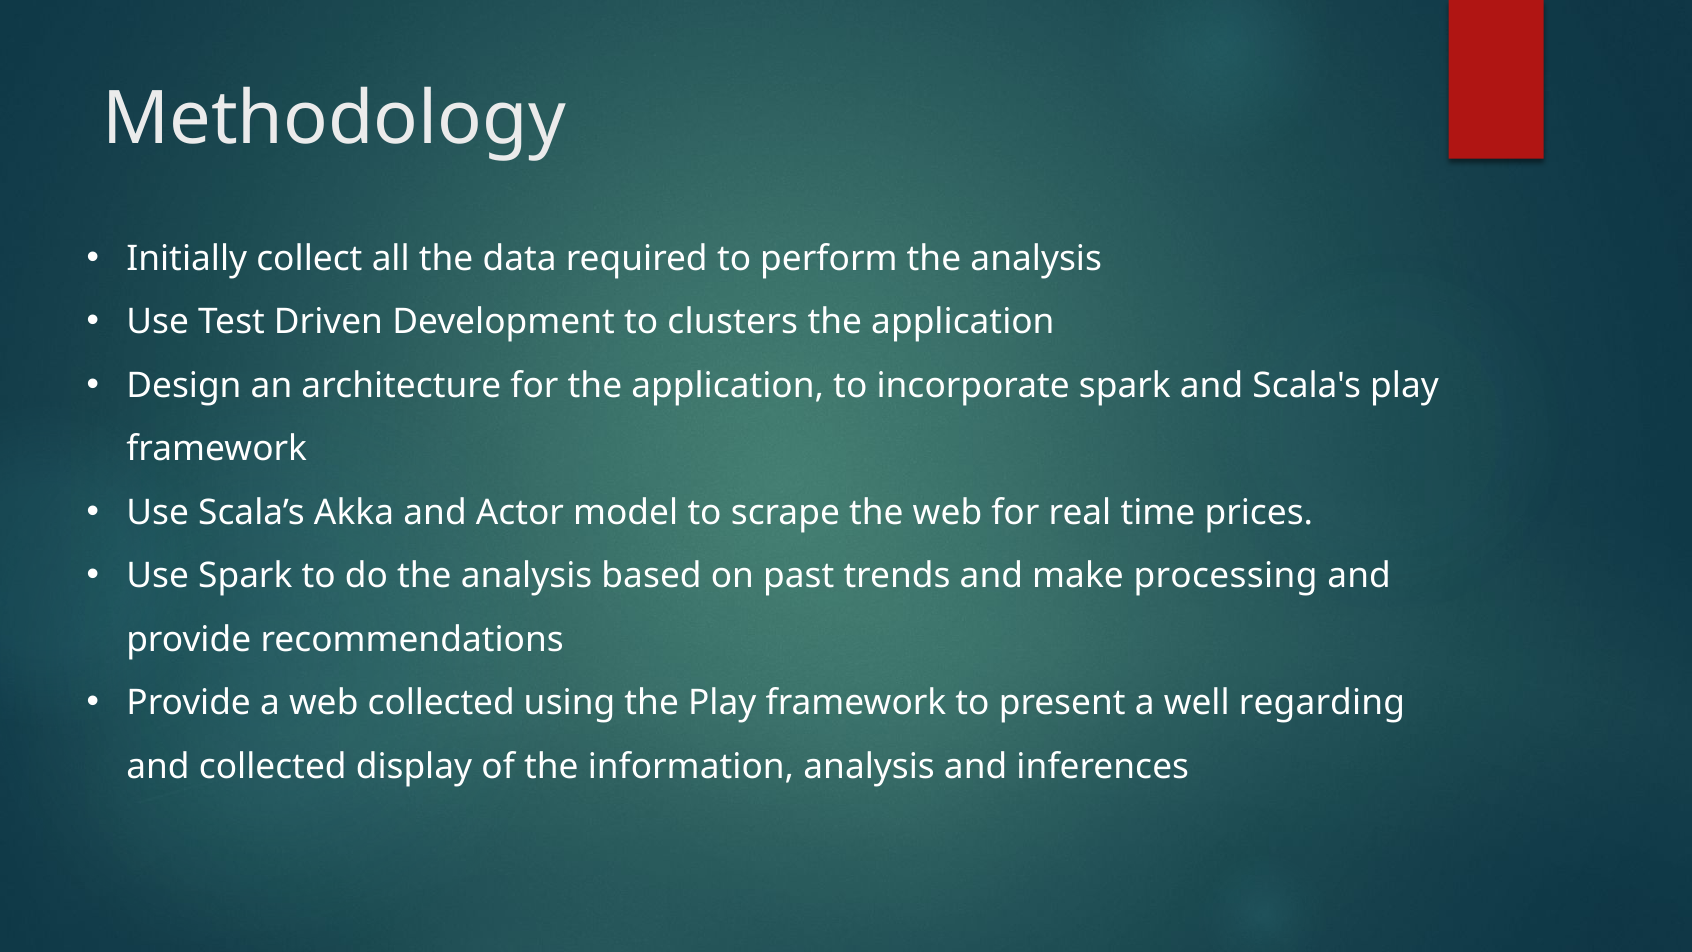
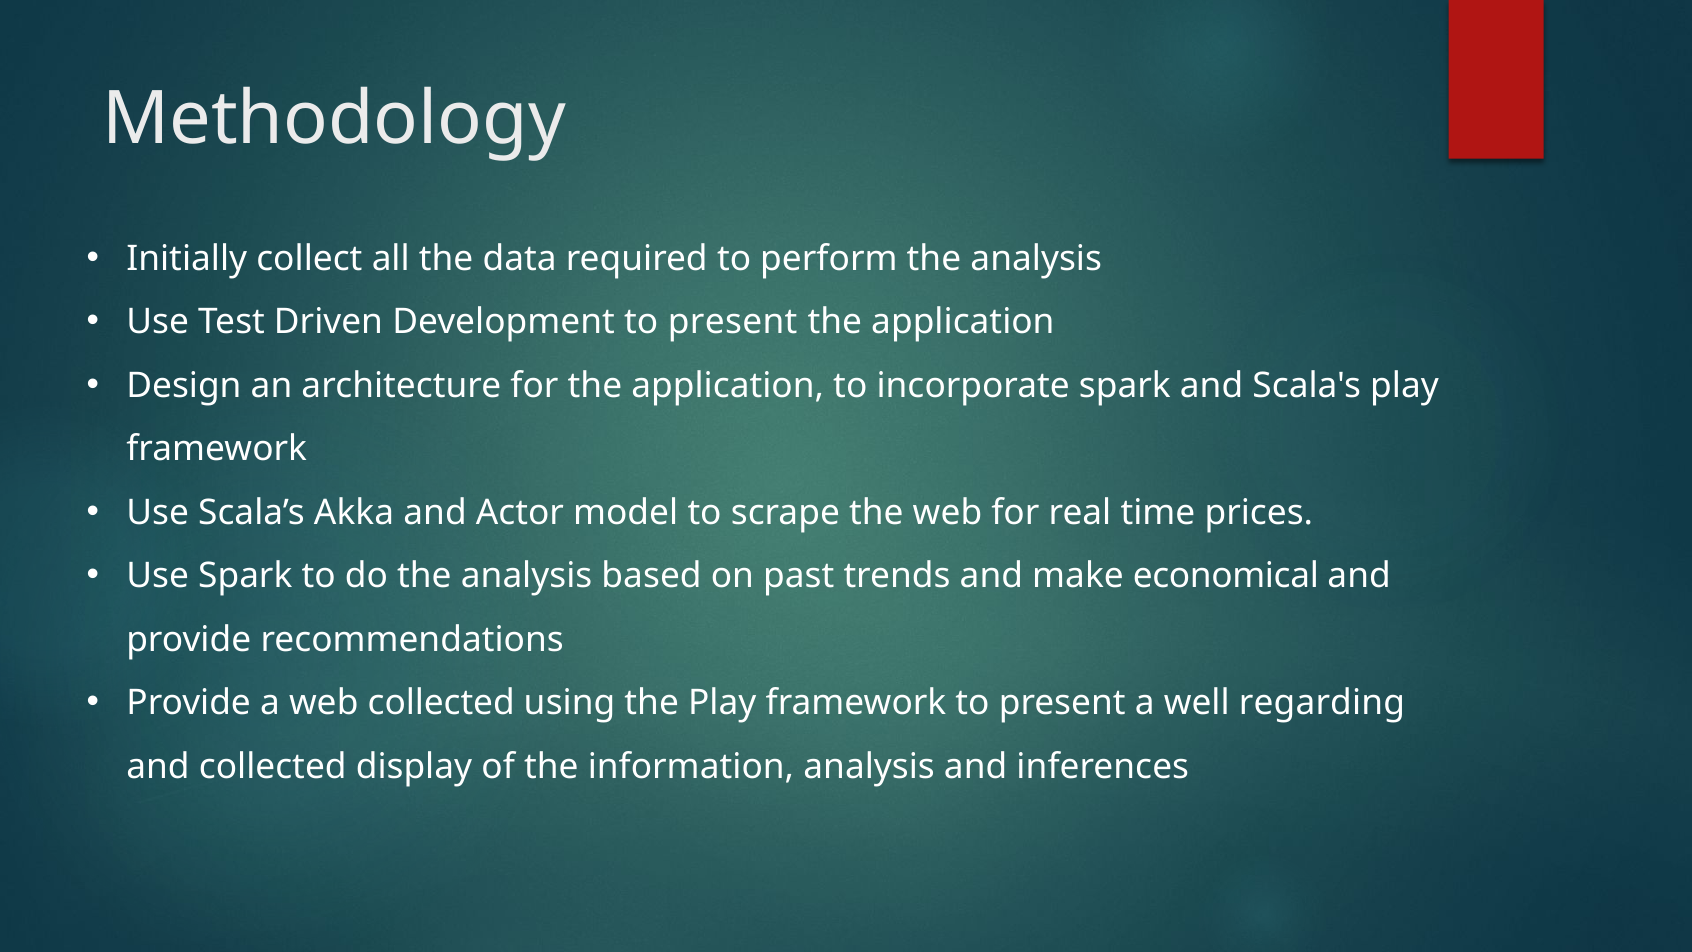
Development to clusters: clusters -> present
processing: processing -> economical
